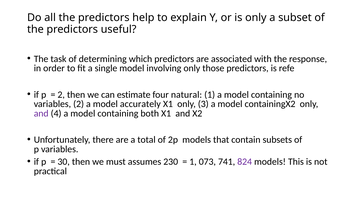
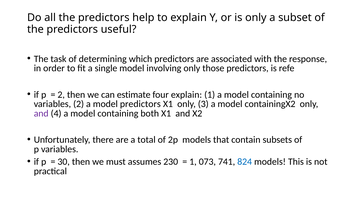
four natural: natural -> explain
model accurately: accurately -> predictors
824 colour: purple -> blue
